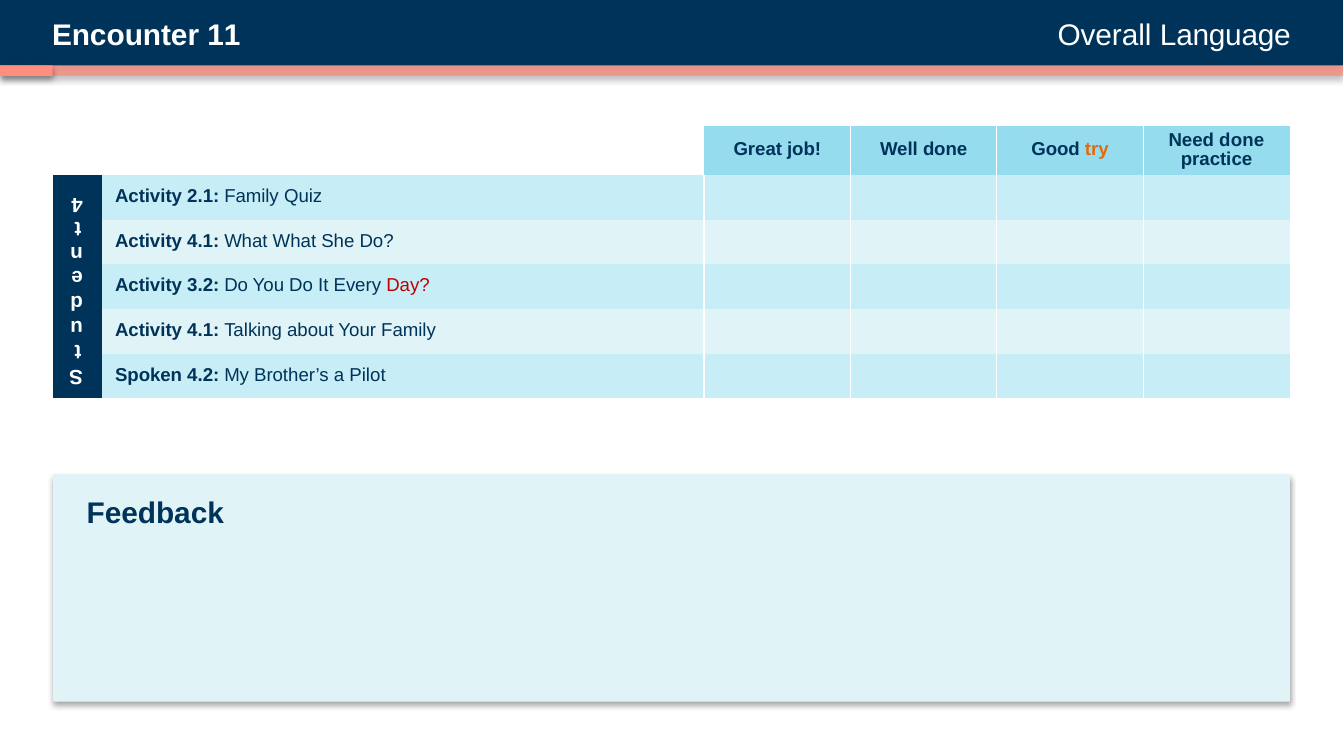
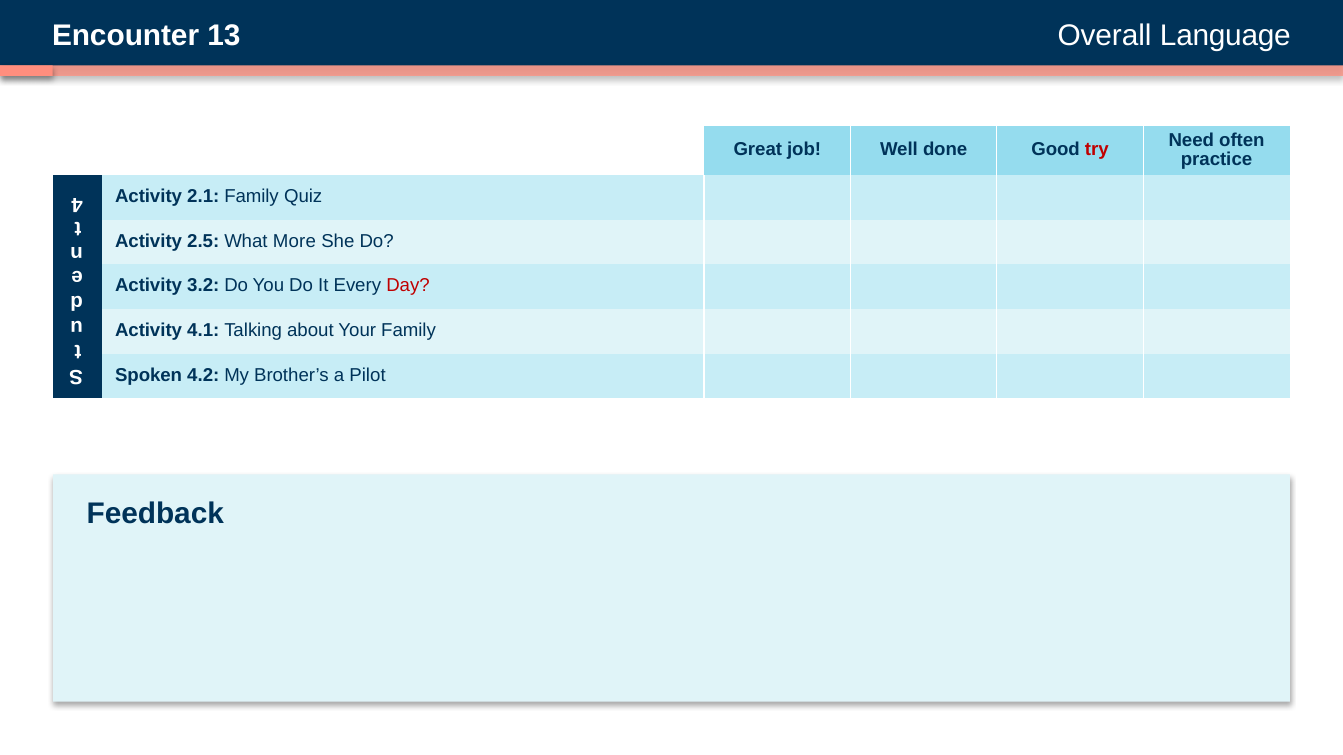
11: 11 -> 13
try colour: orange -> red
Need done: done -> often
4.1 at (203, 241): 4.1 -> 2.5
What What: What -> More
